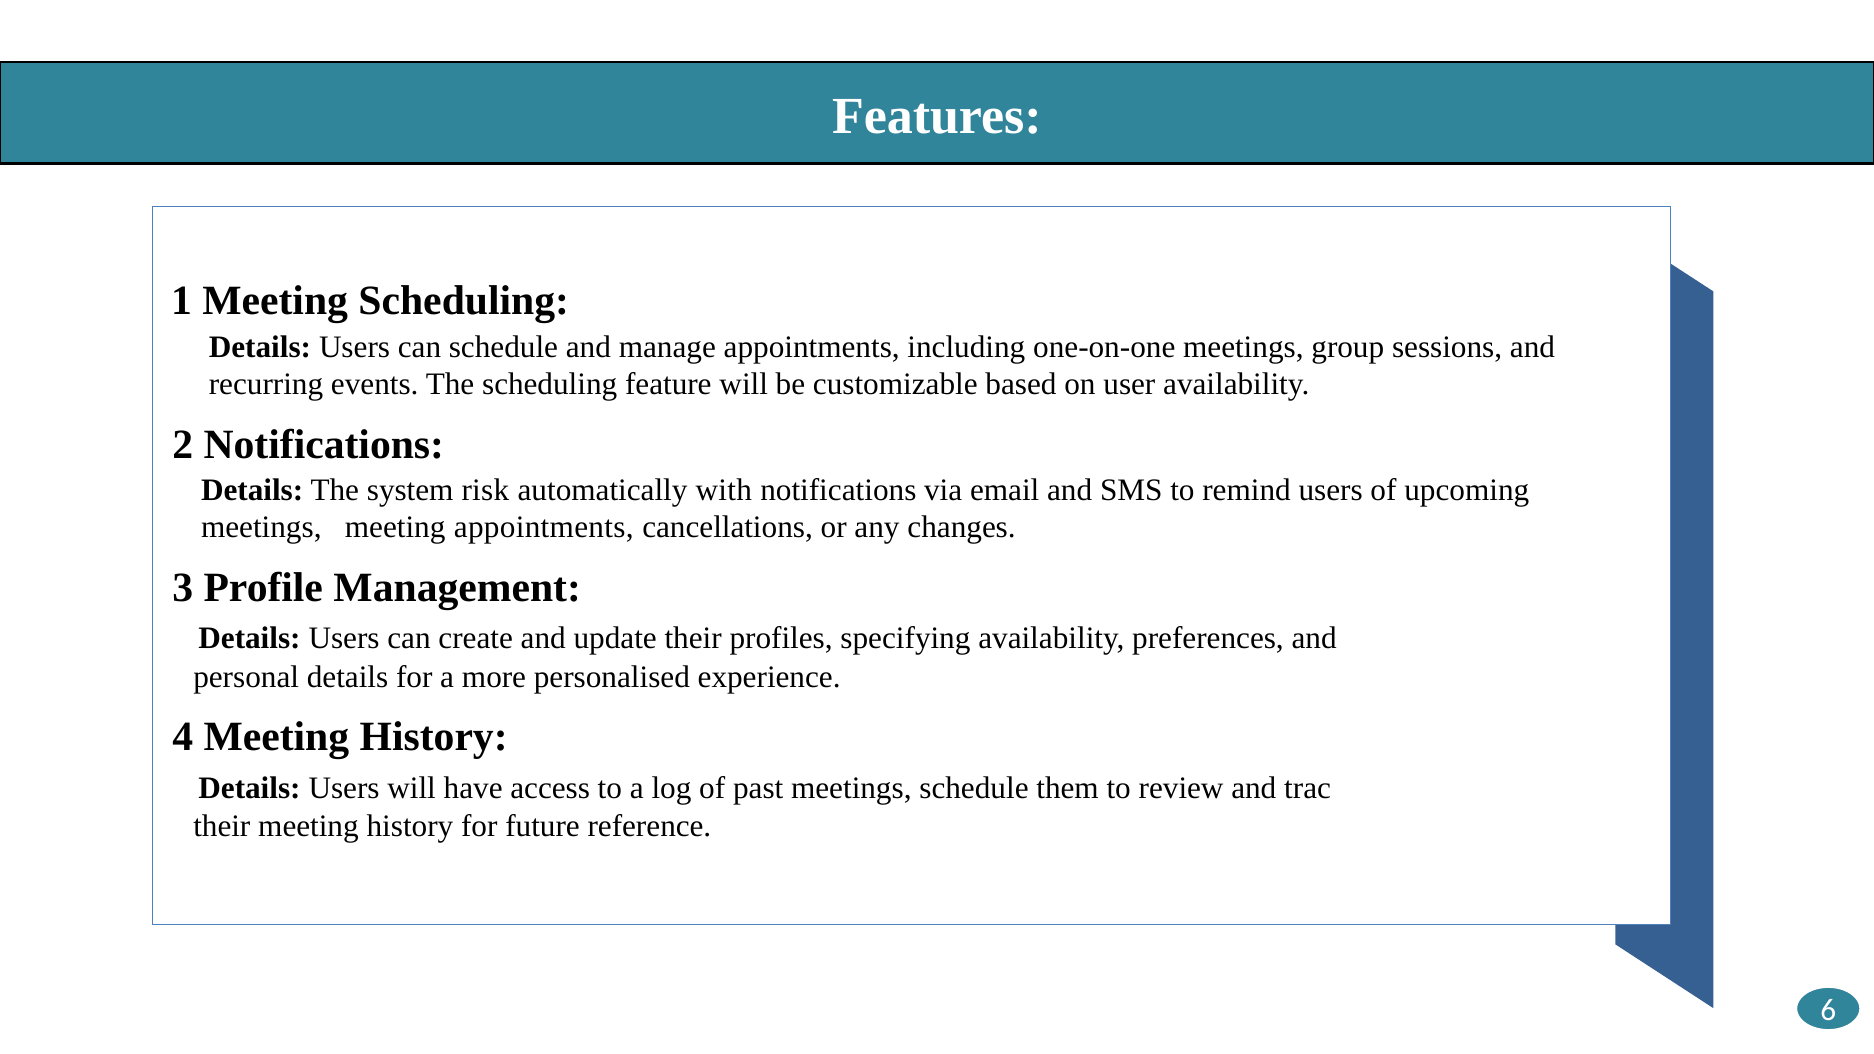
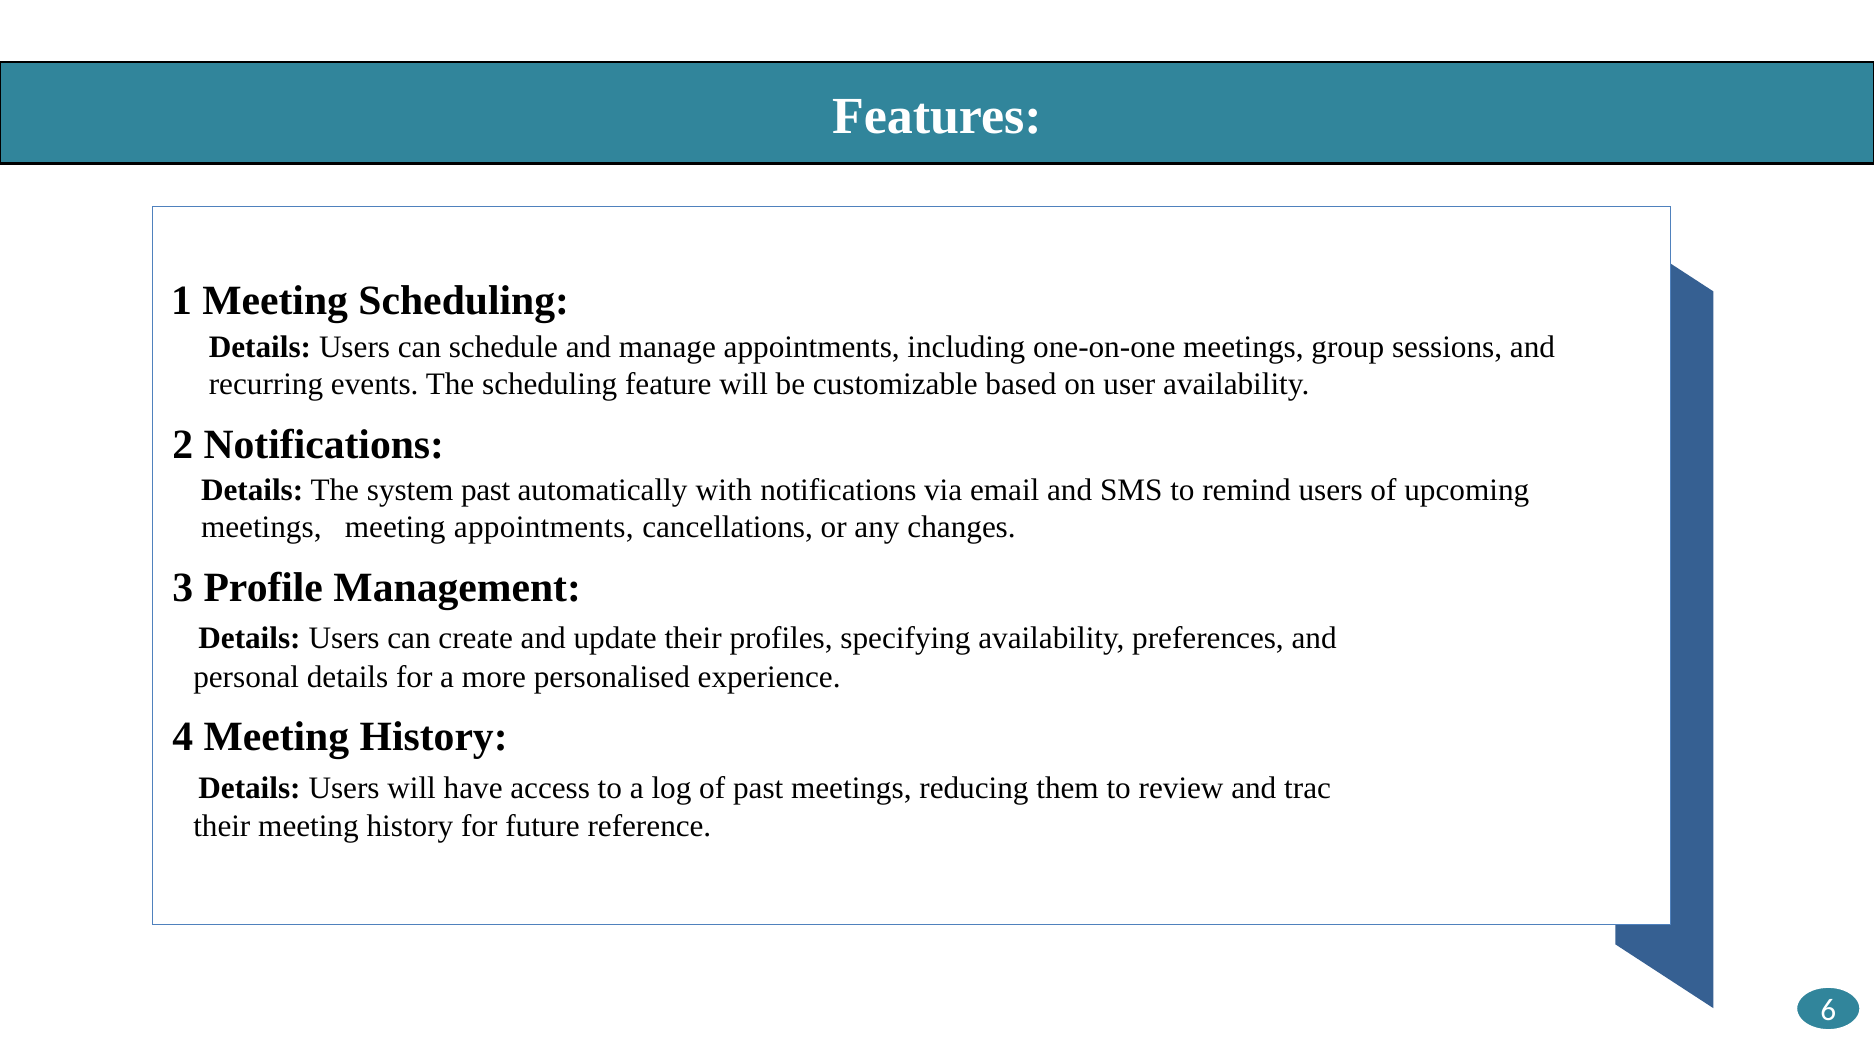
system risk: risk -> past
meetings schedule: schedule -> reducing
